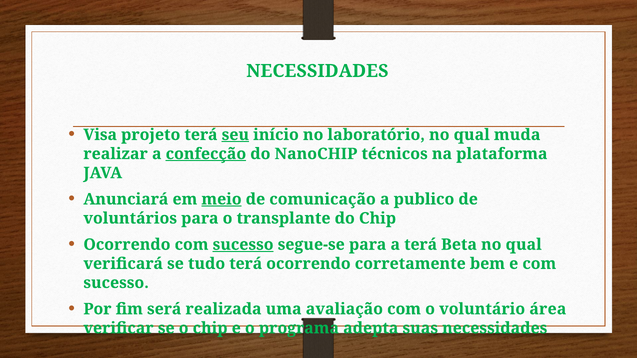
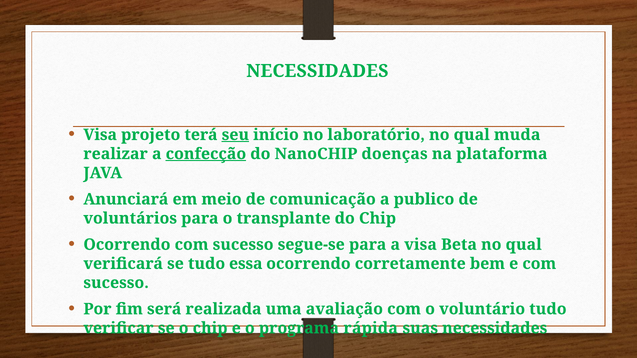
técnicos: técnicos -> doenças
meio underline: present -> none
sucesso at (243, 245) underline: present -> none
a terá: terá -> visa
tudo terá: terá -> essa
voluntário área: área -> tudo
adepta: adepta -> rápida
